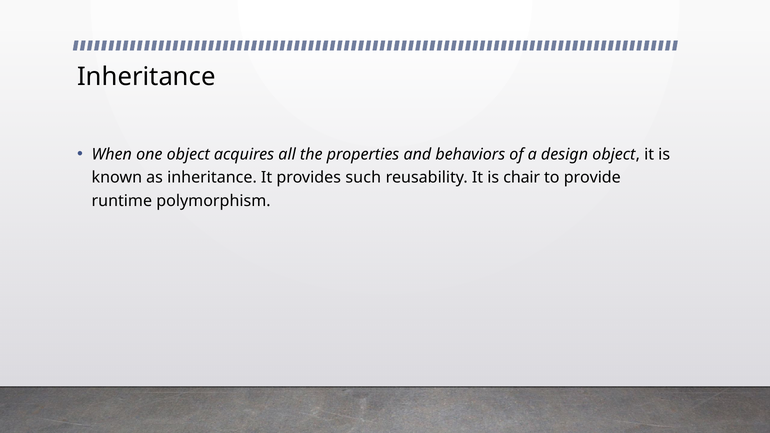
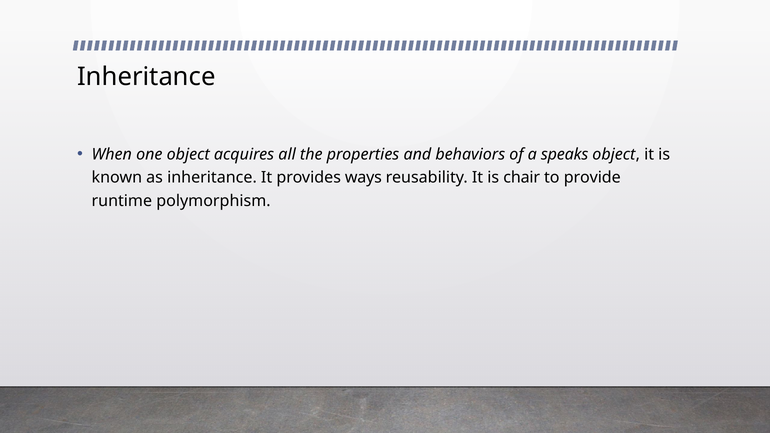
design: design -> speaks
such: such -> ways
